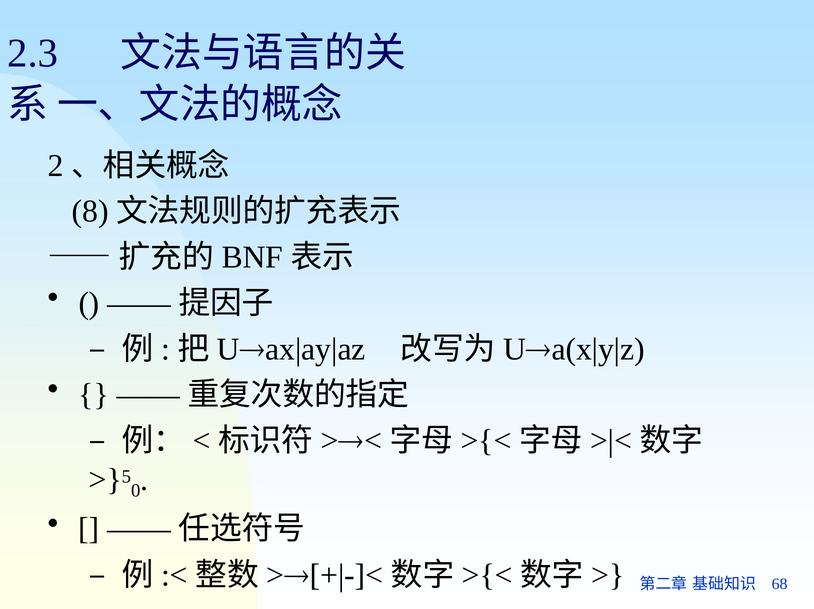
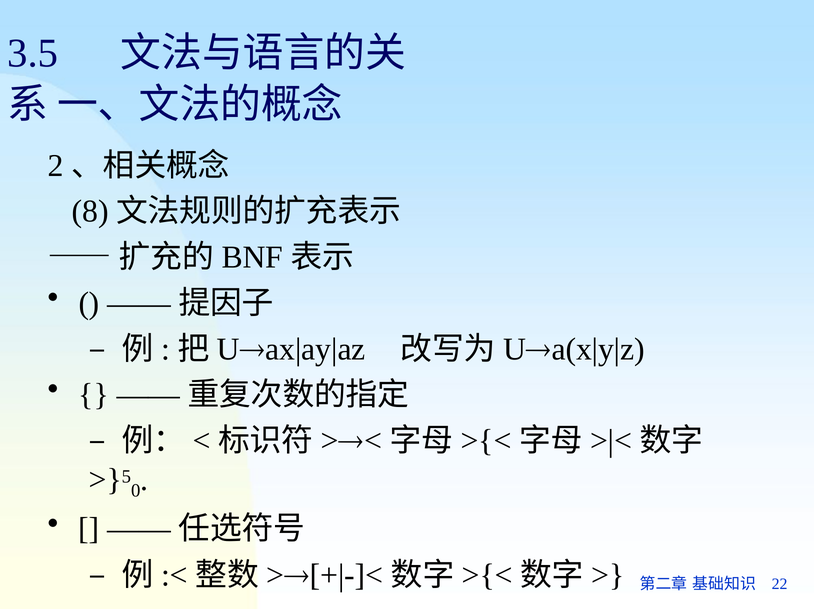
2.3: 2.3 -> 3.5
68: 68 -> 22
